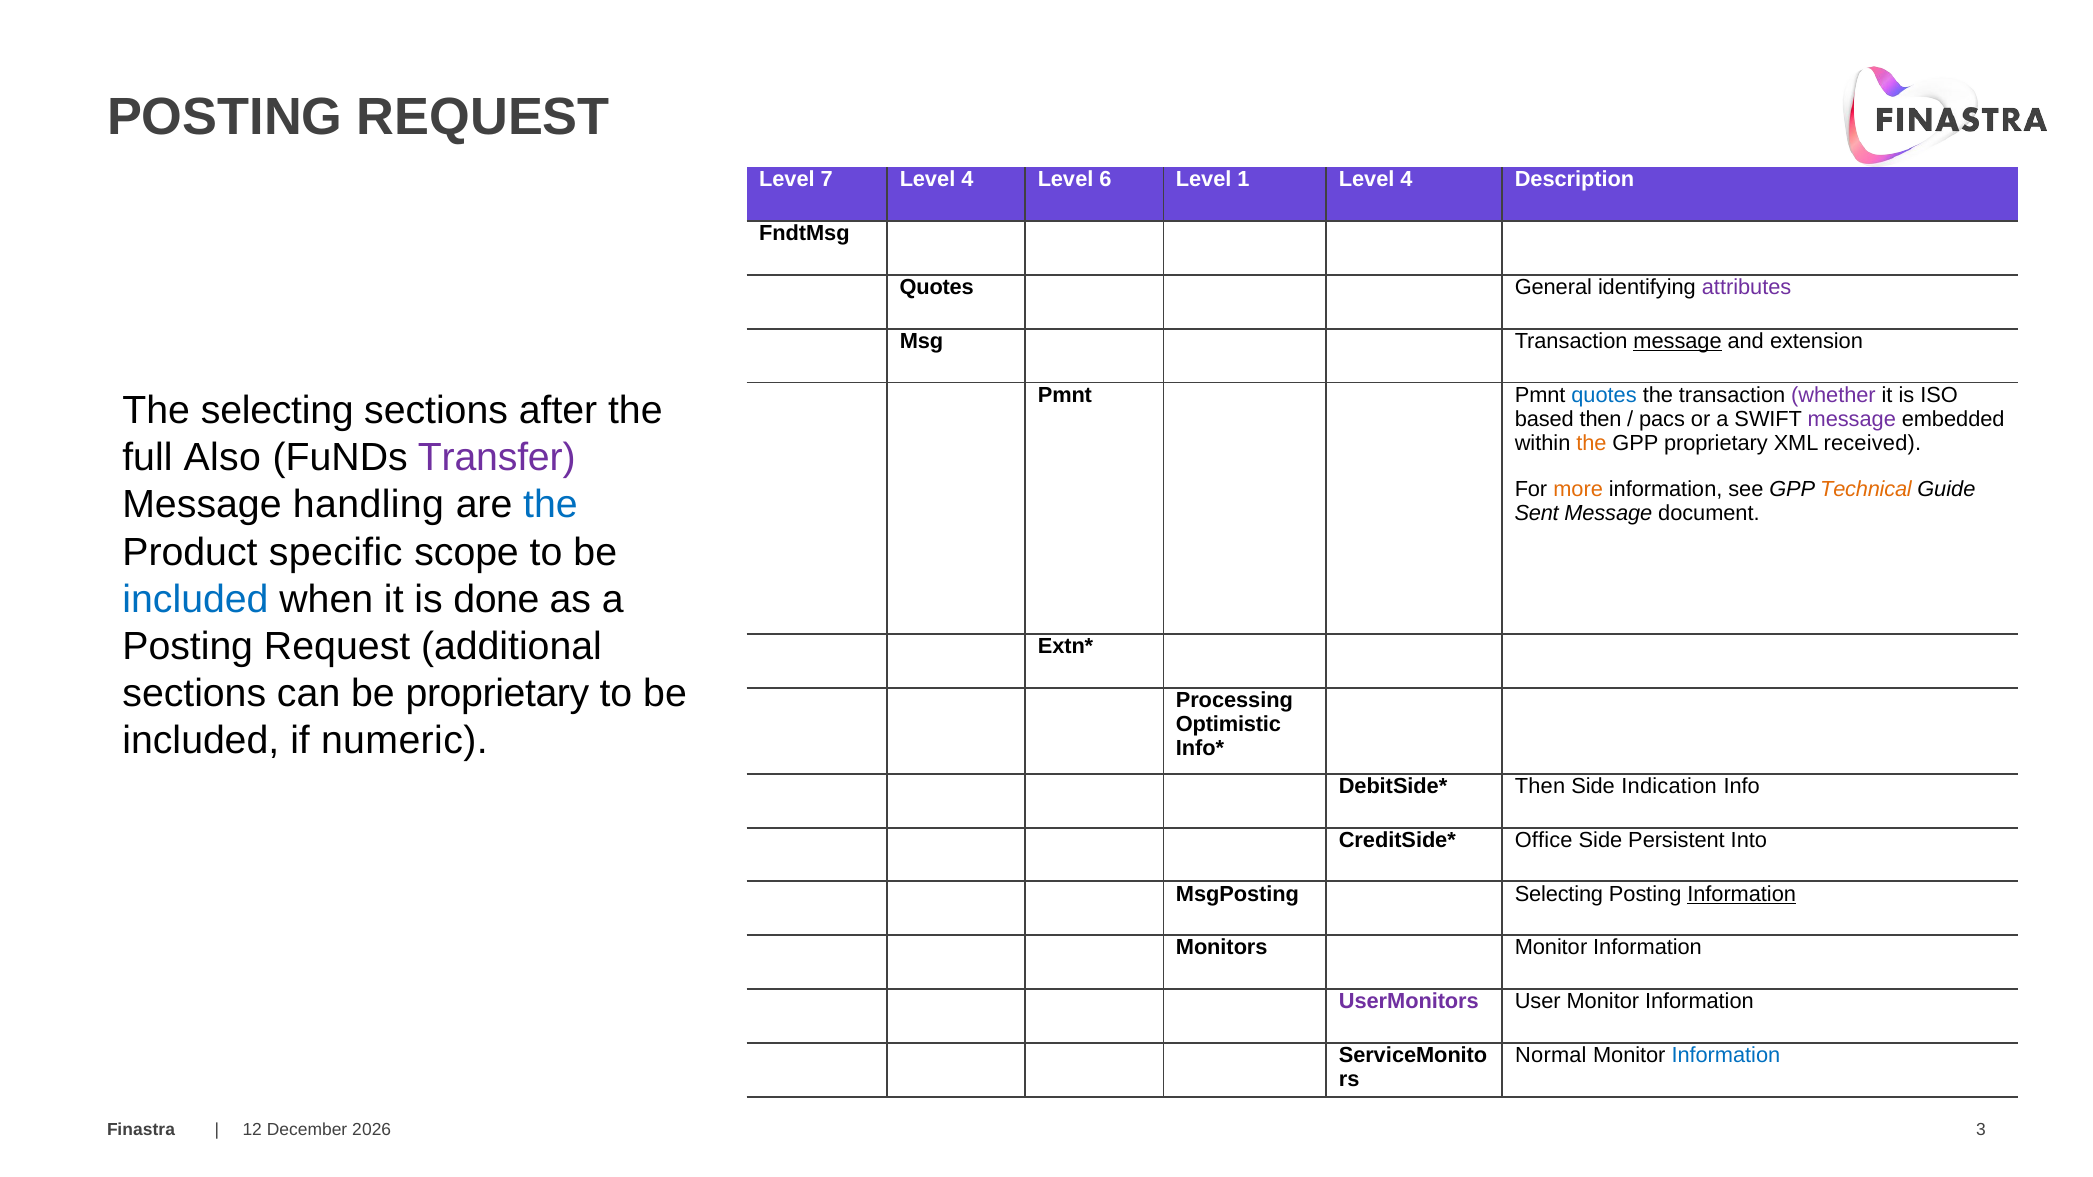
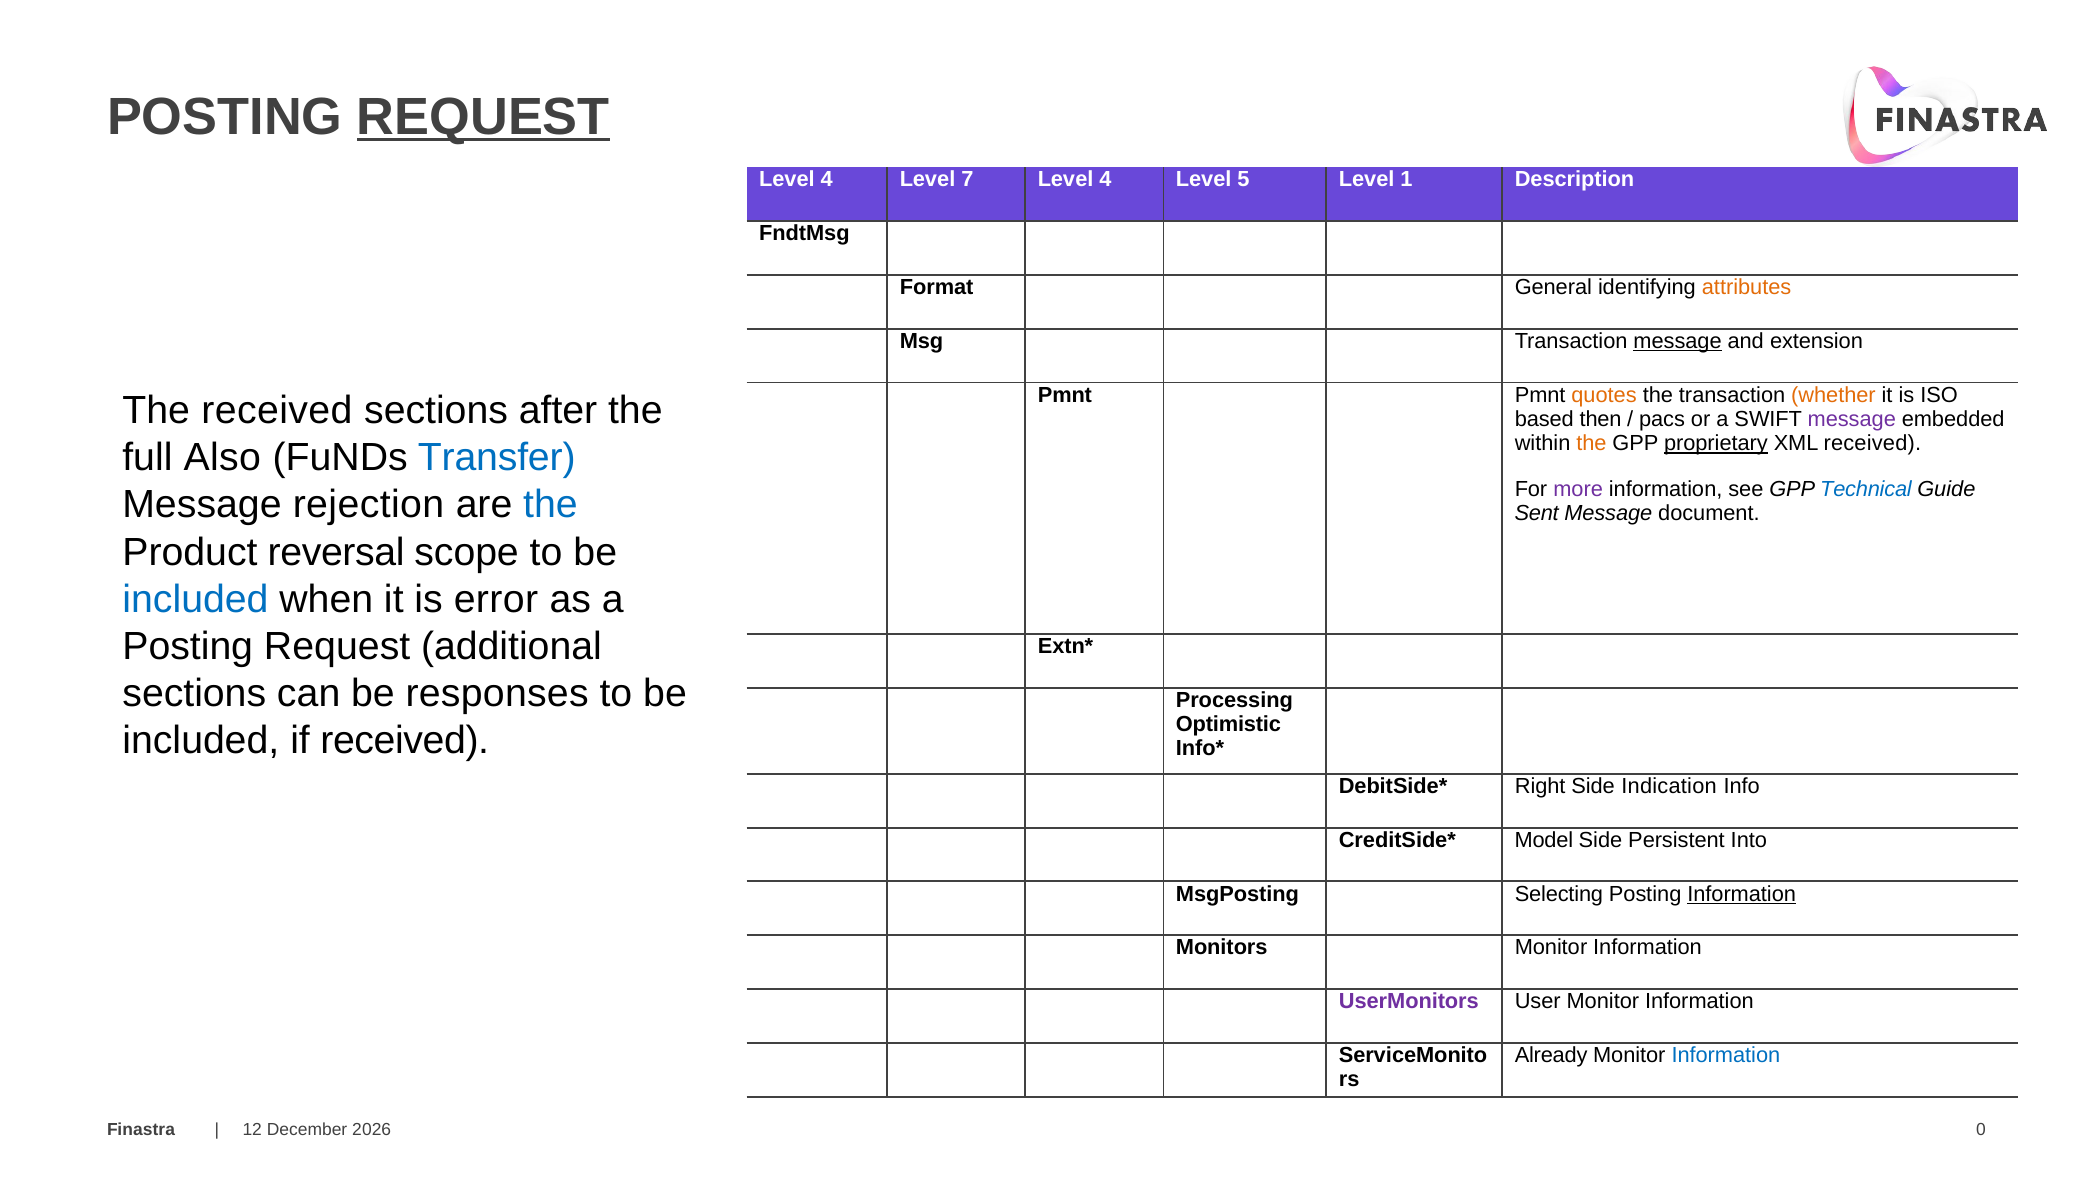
REQUEST at (483, 117) underline: none -> present
7 at (827, 180): 7 -> 4
4 at (967, 180): 4 -> 7
6 at (1105, 180): 6 -> 4
1: 1 -> 5
4 at (1406, 180): 4 -> 1
Quotes at (937, 287): Quotes -> Format
attributes colour: purple -> orange
quotes at (1604, 395) colour: blue -> orange
whether colour: purple -> orange
The selecting: selecting -> received
proprietary at (1716, 444) underline: none -> present
Transfer colour: purple -> blue
more colour: orange -> purple
Technical colour: orange -> blue
handling: handling -> rejection
specific: specific -> reversal
done: done -> error
be proprietary: proprietary -> responses
if numeric: numeric -> received
Then at (1540, 786): Then -> Right
Office: Office -> Model
Normal: Normal -> Already
3: 3 -> 0
